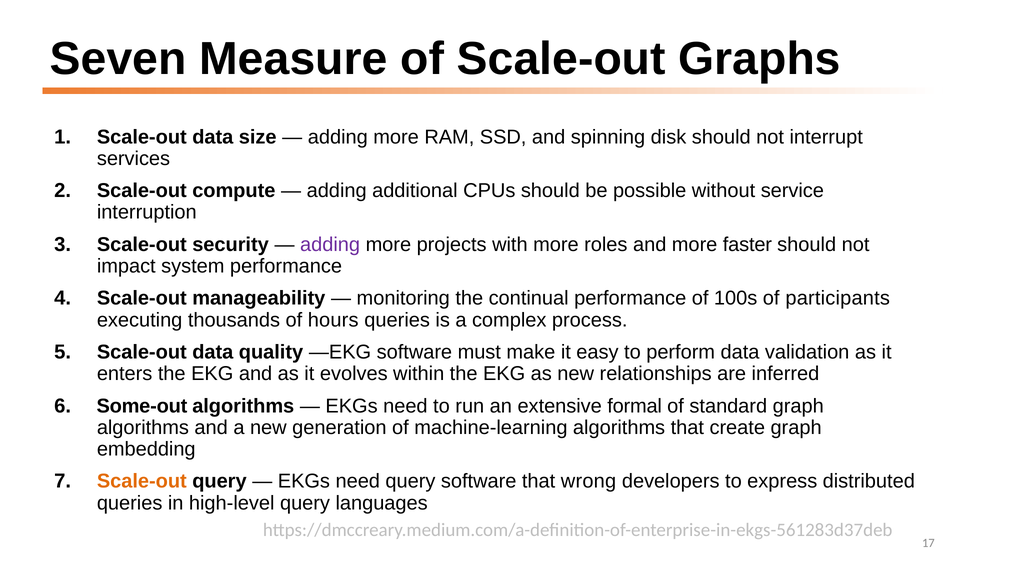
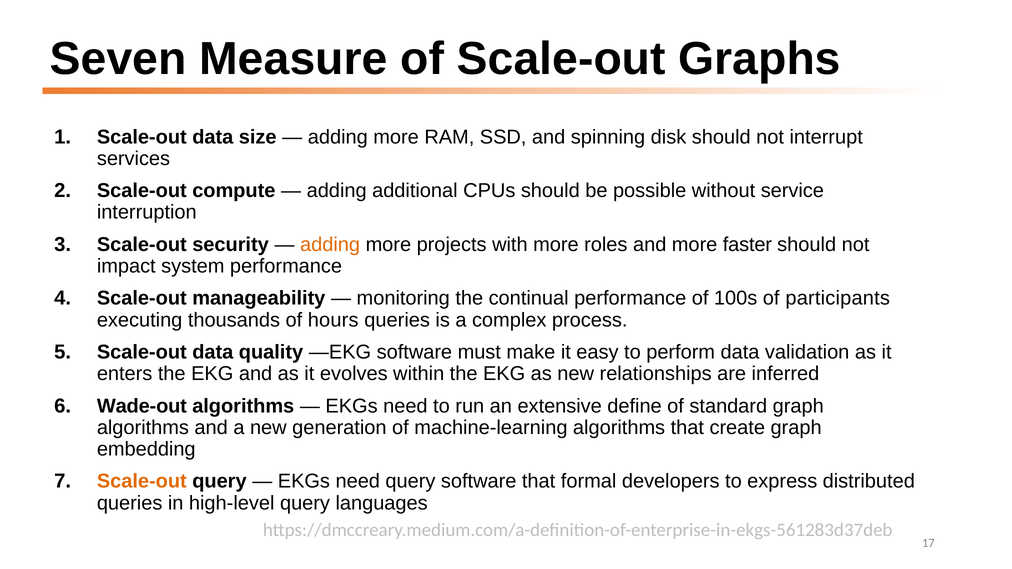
adding at (330, 245) colour: purple -> orange
Some-out: Some-out -> Wade-out
formal: formal -> define
wrong: wrong -> formal
